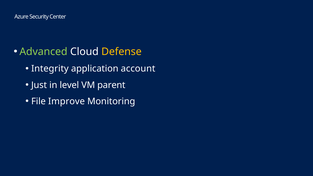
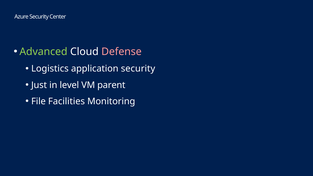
Defense colour: yellow -> pink
Integrity: Integrity -> Logistics
application account: account -> security
Improve: Improve -> Facilities
